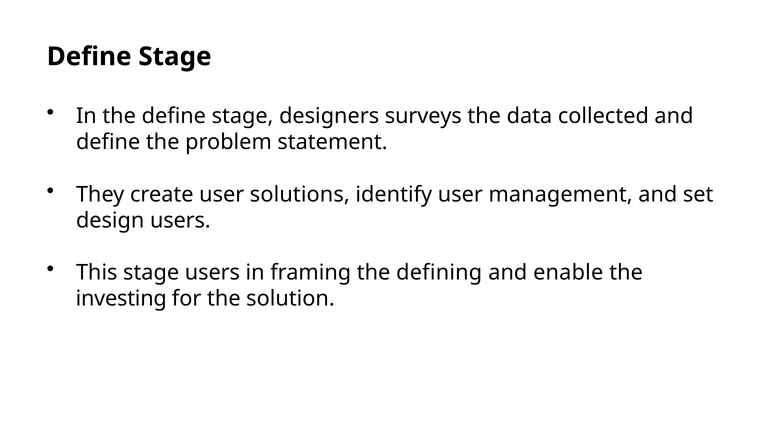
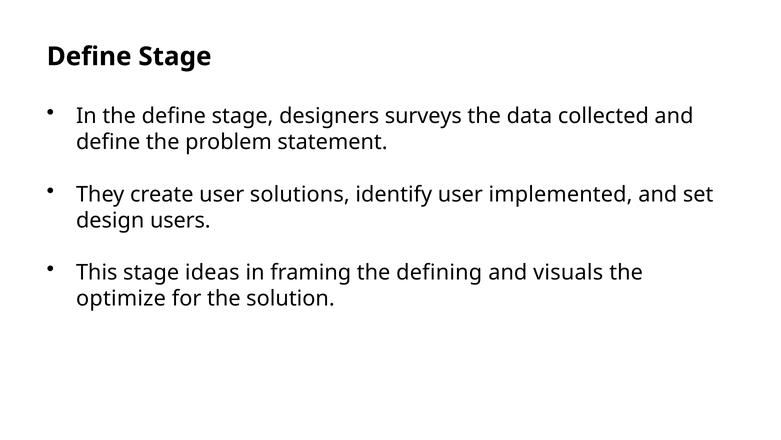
management: management -> implemented
stage users: users -> ideas
enable: enable -> visuals
investing: investing -> optimize
